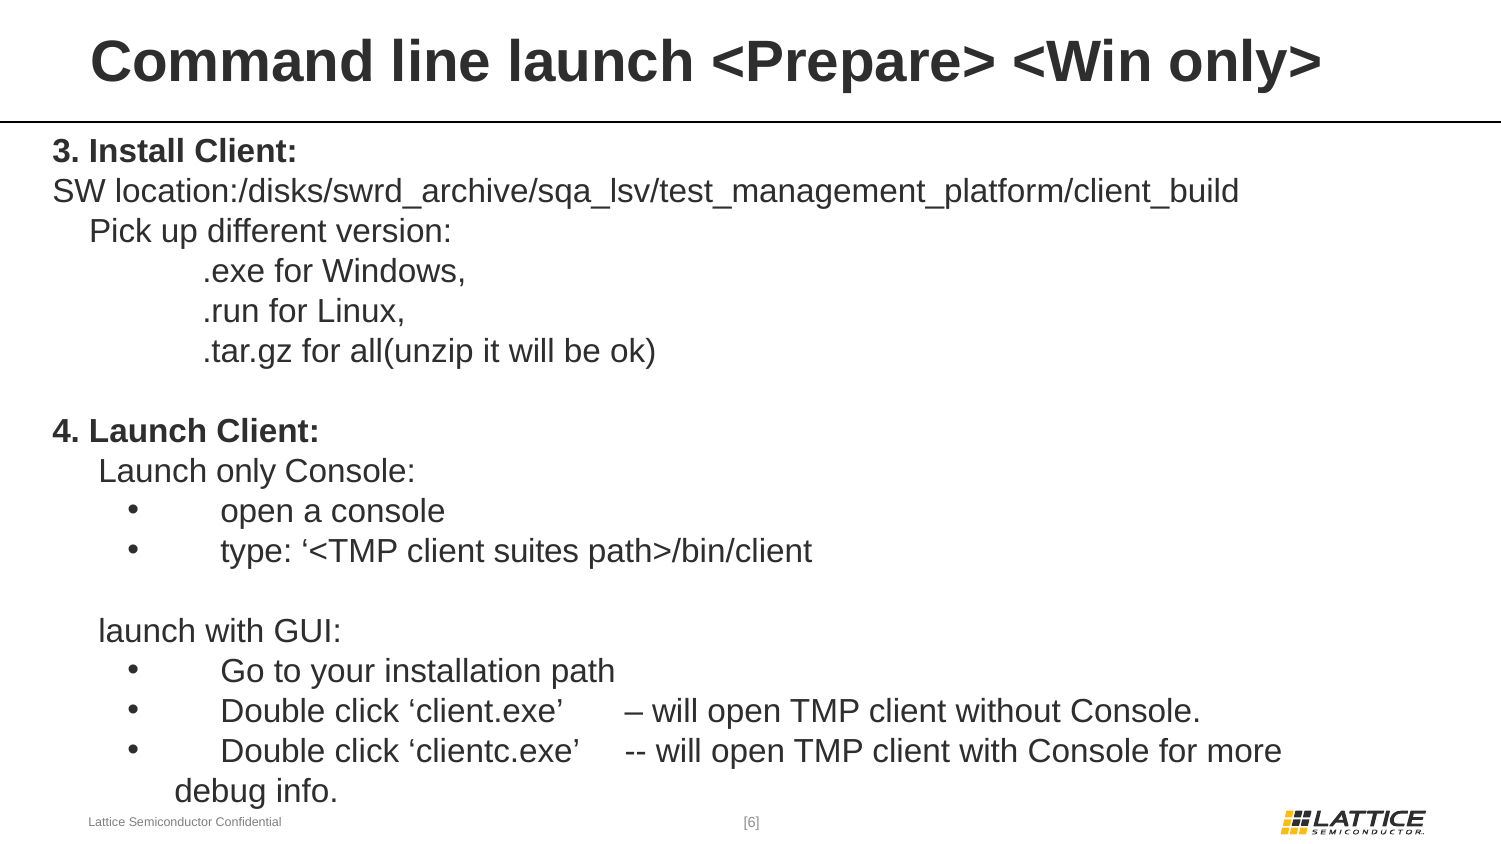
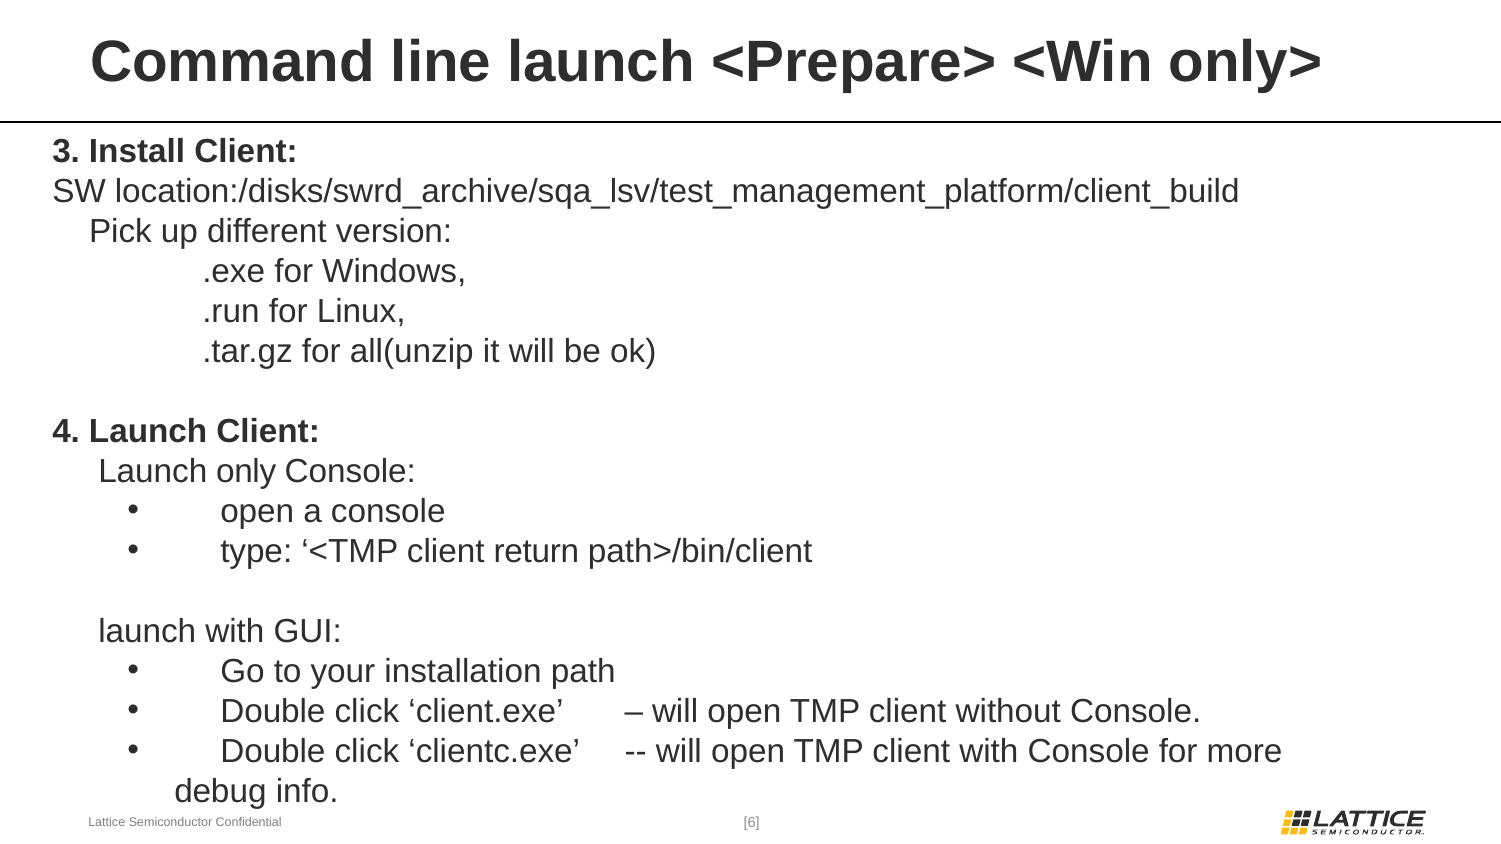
suites: suites -> return
